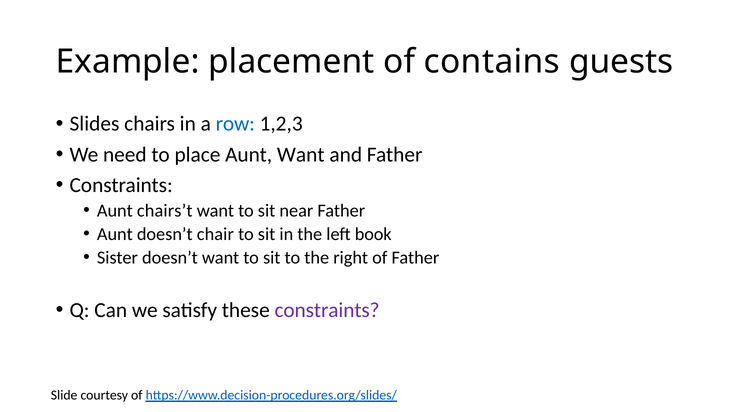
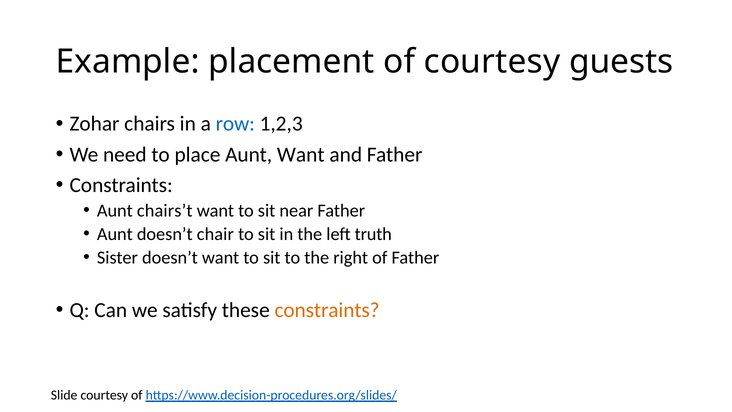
of contains: contains -> courtesy
Slides: Slides -> Zohar
book: book -> truth
constraints at (327, 310) colour: purple -> orange
